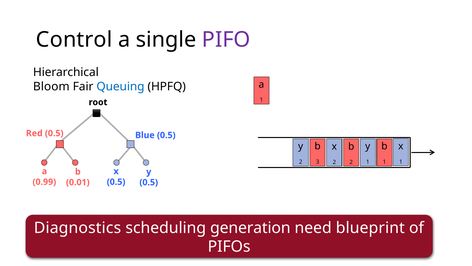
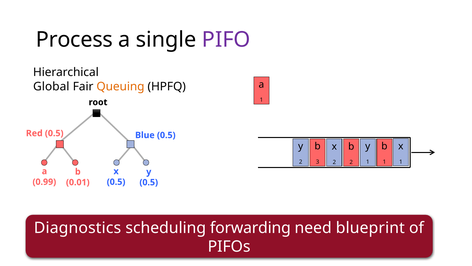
Control: Control -> Process
Bloom: Bloom -> Global
Queuing colour: blue -> orange
generation: generation -> forwarding
